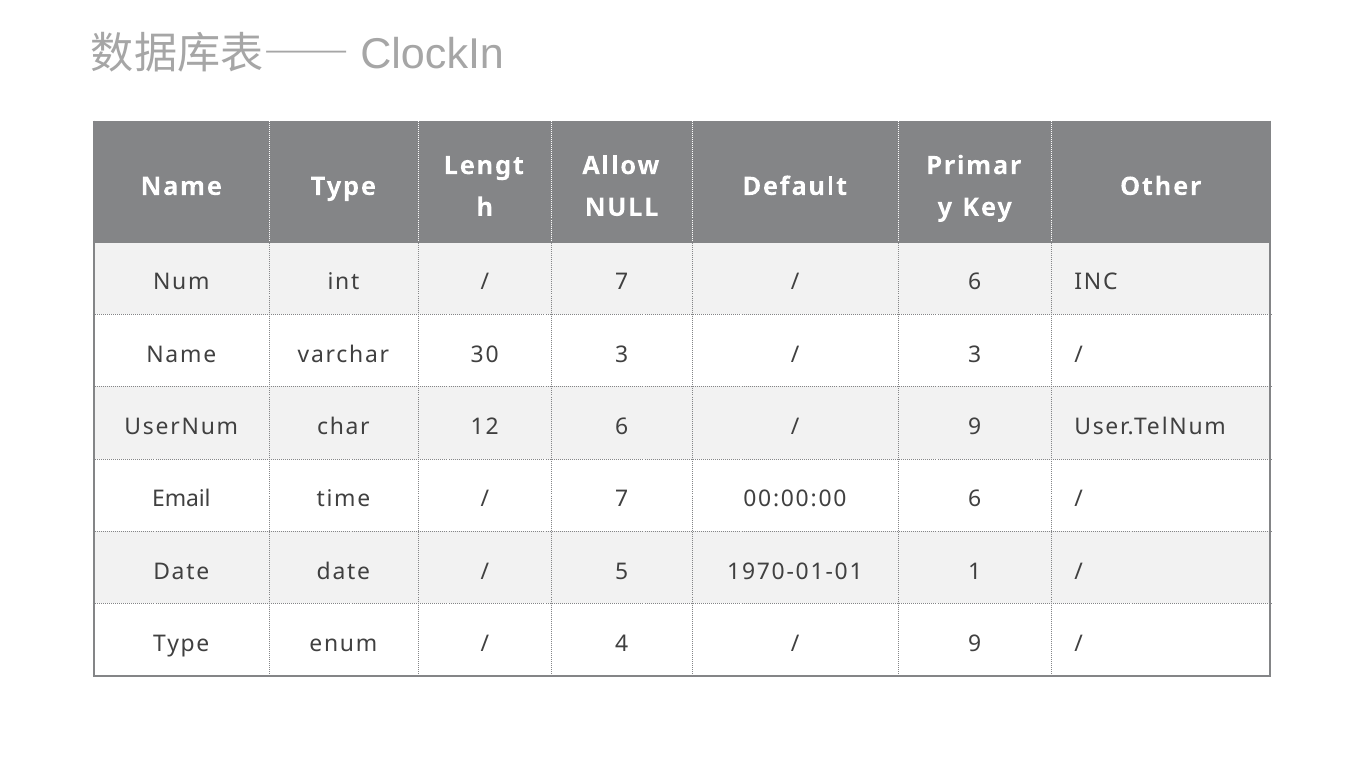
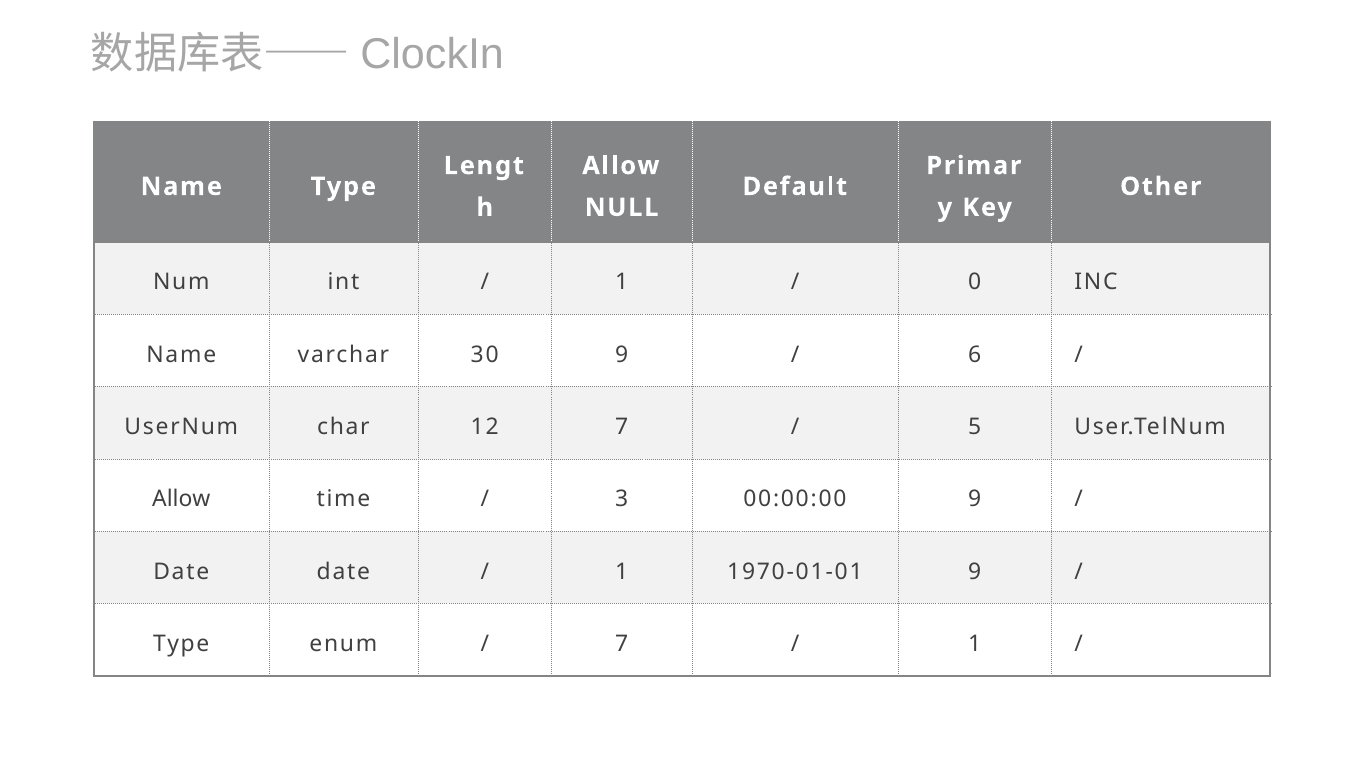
7 at (622, 283): 7 -> 1
6 at (975, 283): 6 -> 0
30 3: 3 -> 9
3 at (975, 355): 3 -> 6
12 6: 6 -> 7
9 at (975, 427): 9 -> 5
Email at (181, 500): Email -> Allow
7 at (622, 500): 7 -> 3
00:00:00 6: 6 -> 9
5 at (622, 572): 5 -> 1
1970-01-01 1: 1 -> 9
4 at (622, 644): 4 -> 7
9 at (975, 644): 9 -> 1
